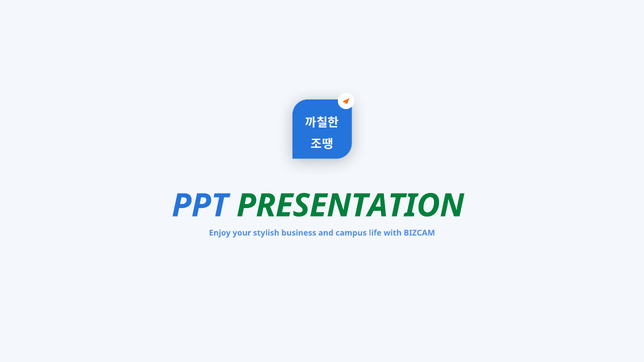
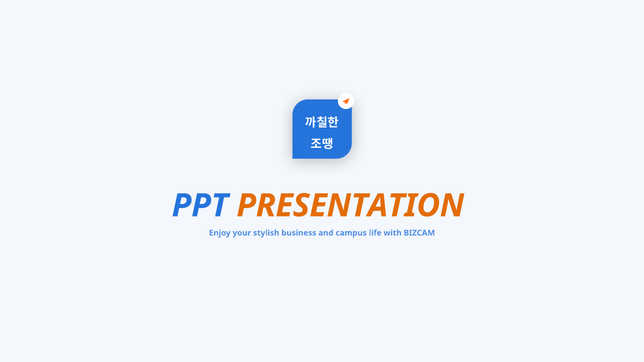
PRESENTATION colour: green -> orange
